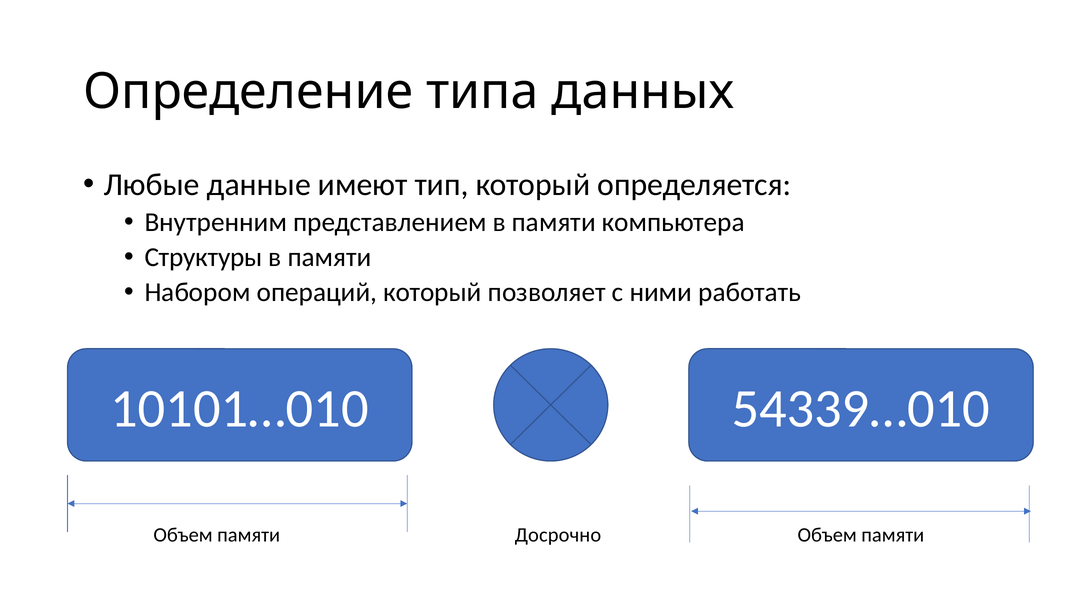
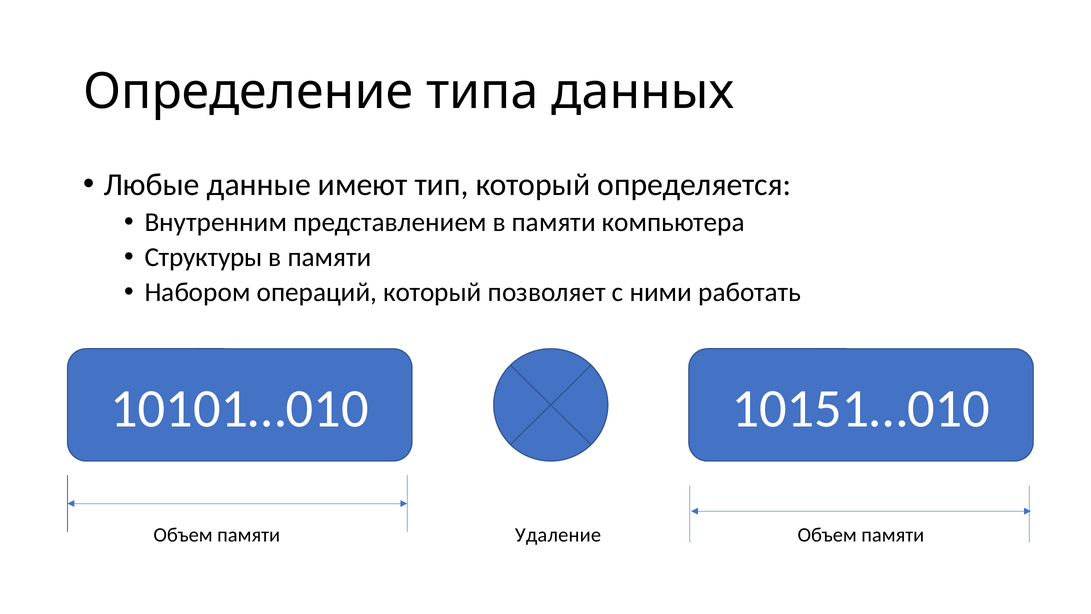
54339…010: 54339…010 -> 10151…010
Досрочно: Досрочно -> Удаление
